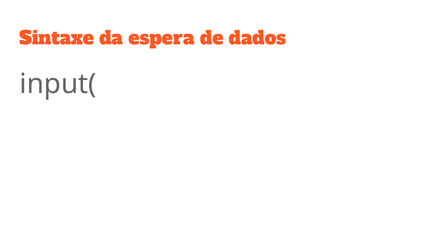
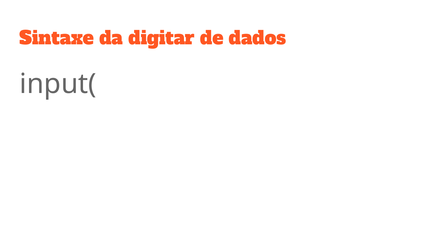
espera: espera -> digitar
